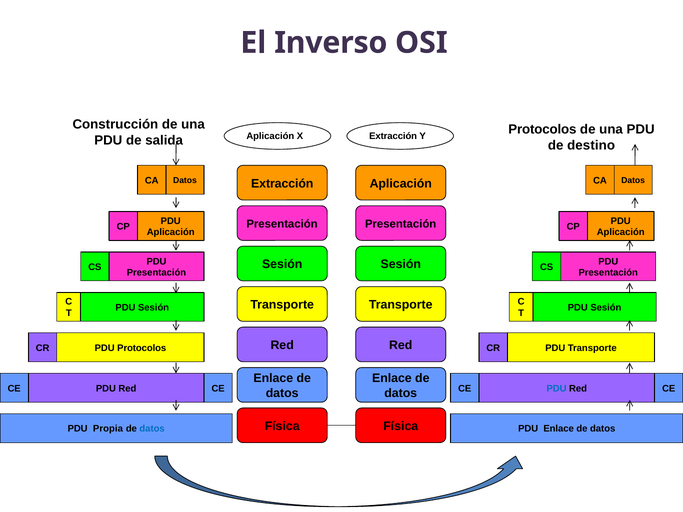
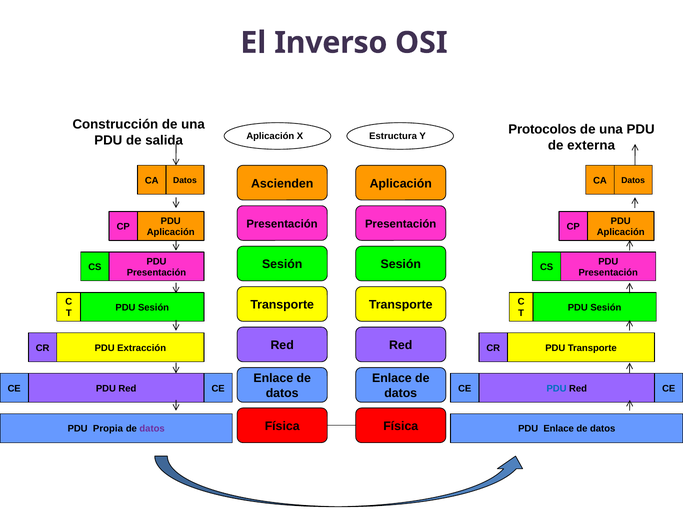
X Extracción: Extracción -> Estructura
destino: destino -> externa
Extracción at (282, 184): Extracción -> Ascienden
PDU Protocolos: Protocolos -> Extracción
datos at (152, 429) colour: blue -> purple
